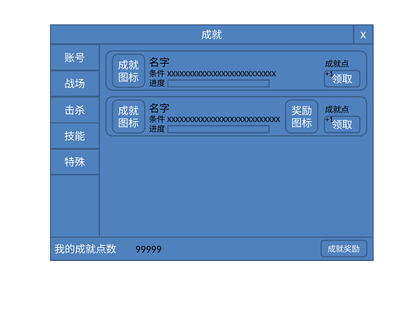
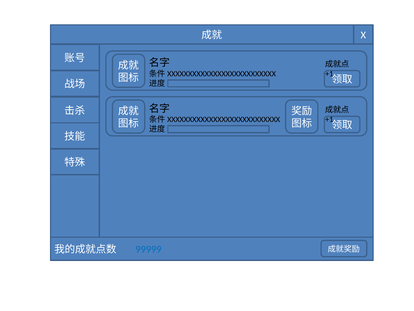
99999 colour: black -> blue
